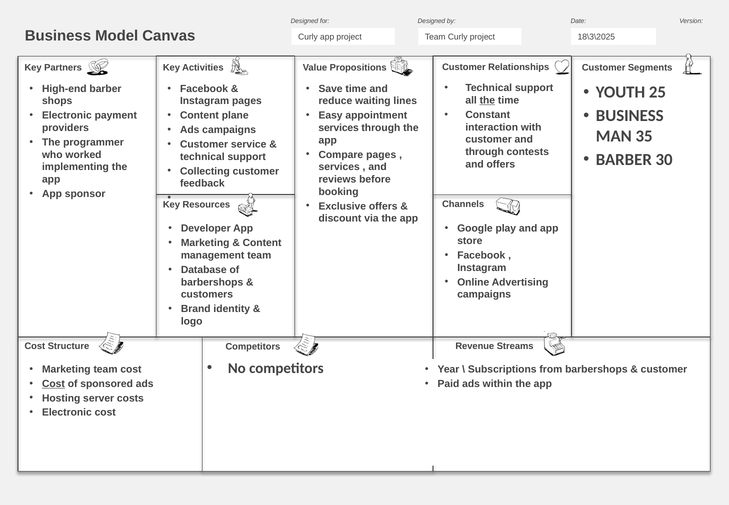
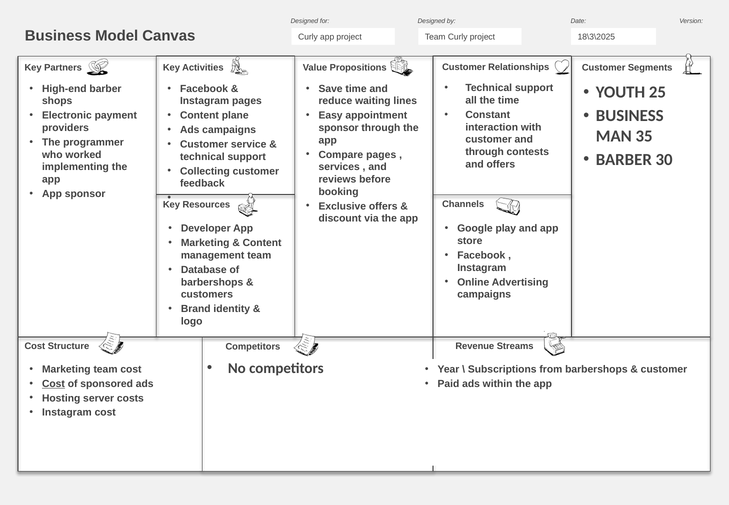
the at (487, 100) underline: present -> none
services at (339, 128): services -> sponsor
Electronic at (67, 412): Electronic -> Instagram
